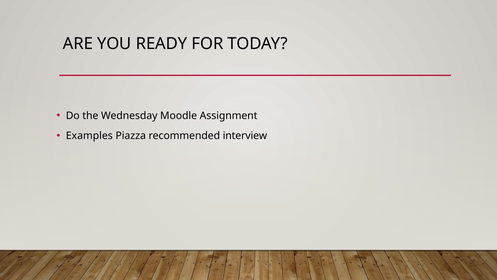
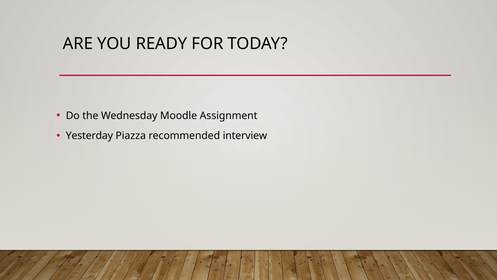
Examples: Examples -> Yesterday
